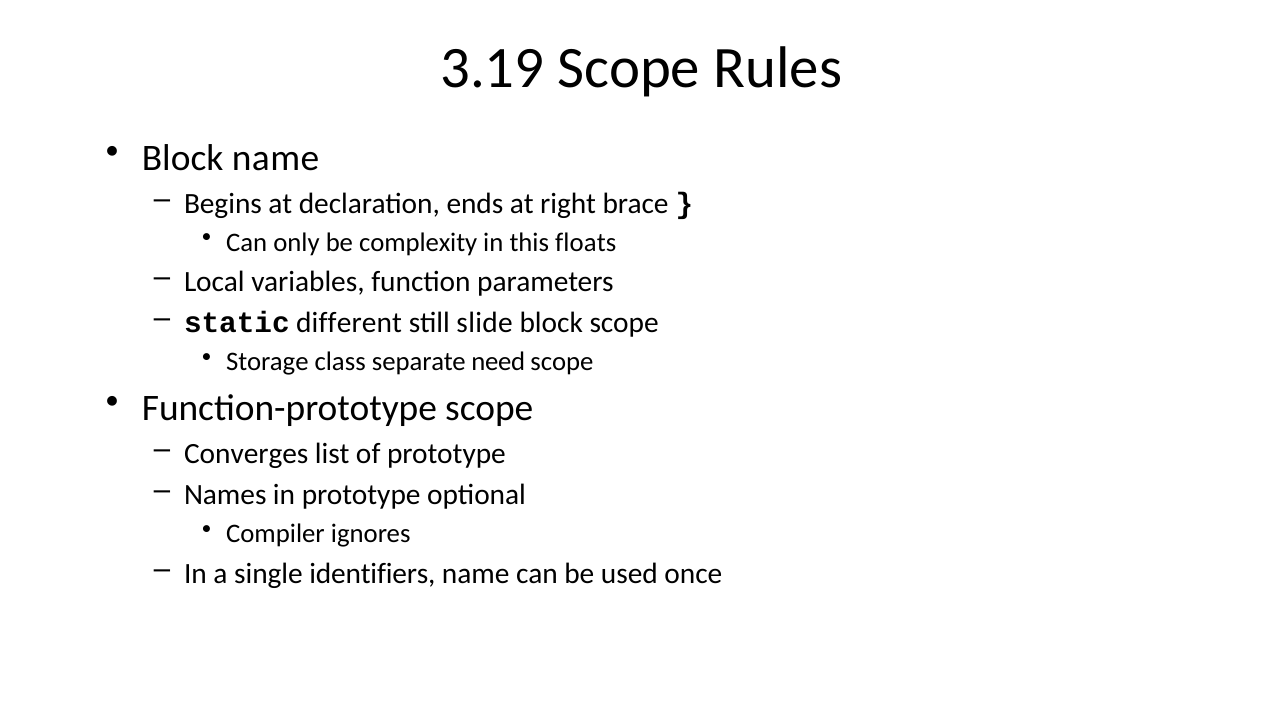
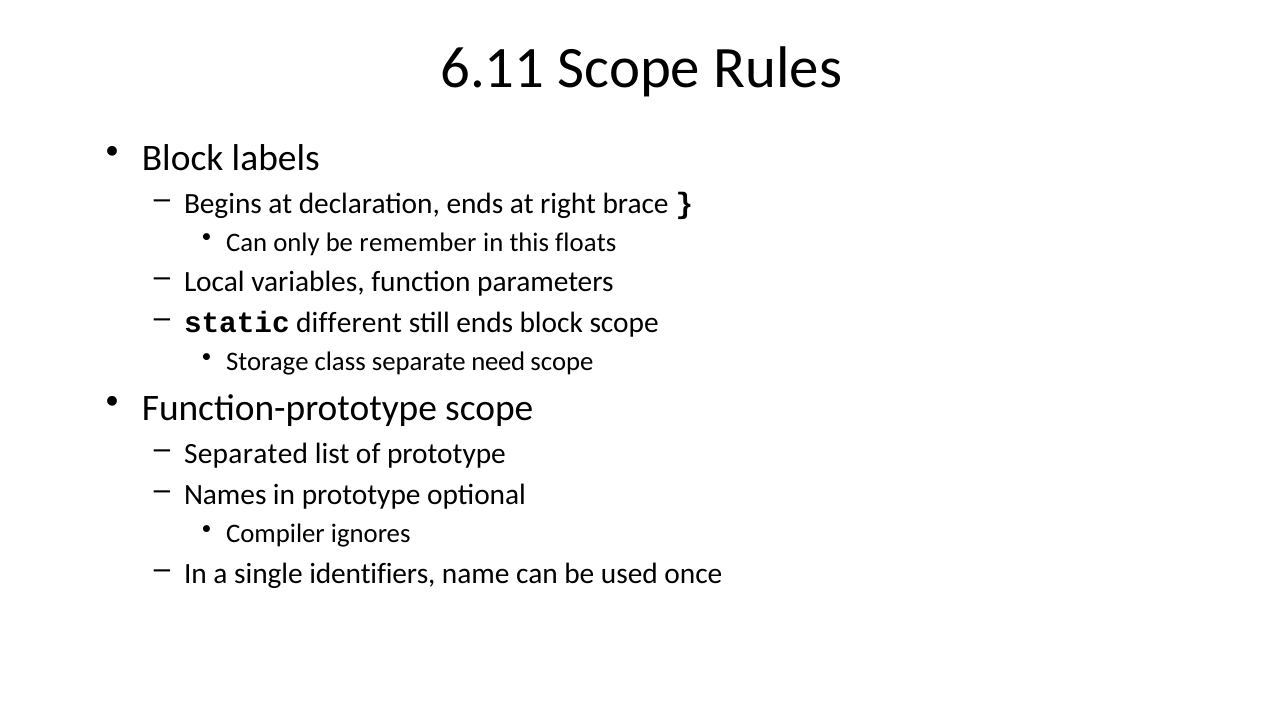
3.19: 3.19 -> 6.11
Block name: name -> labels
complexity: complexity -> remember
still slide: slide -> ends
Converges: Converges -> Separated
